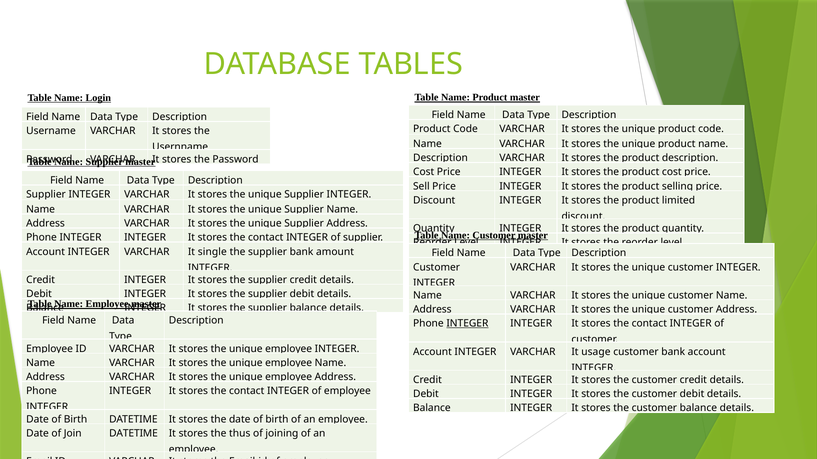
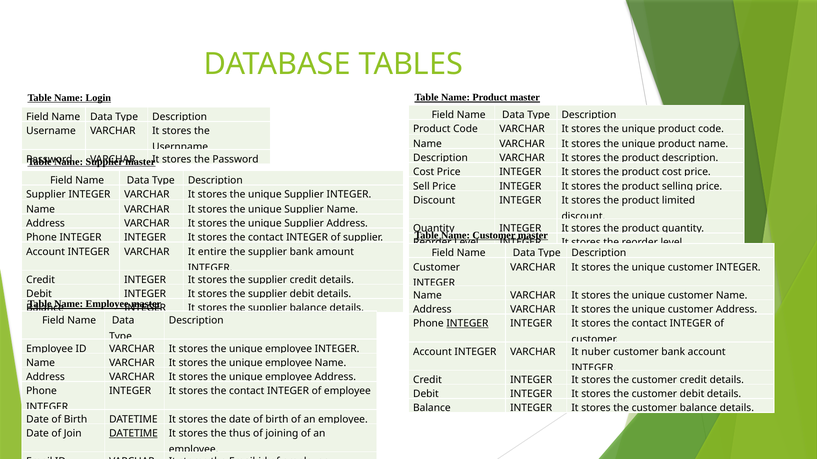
single: single -> entire
usage: usage -> nuber
DATETIME at (133, 434) underline: none -> present
